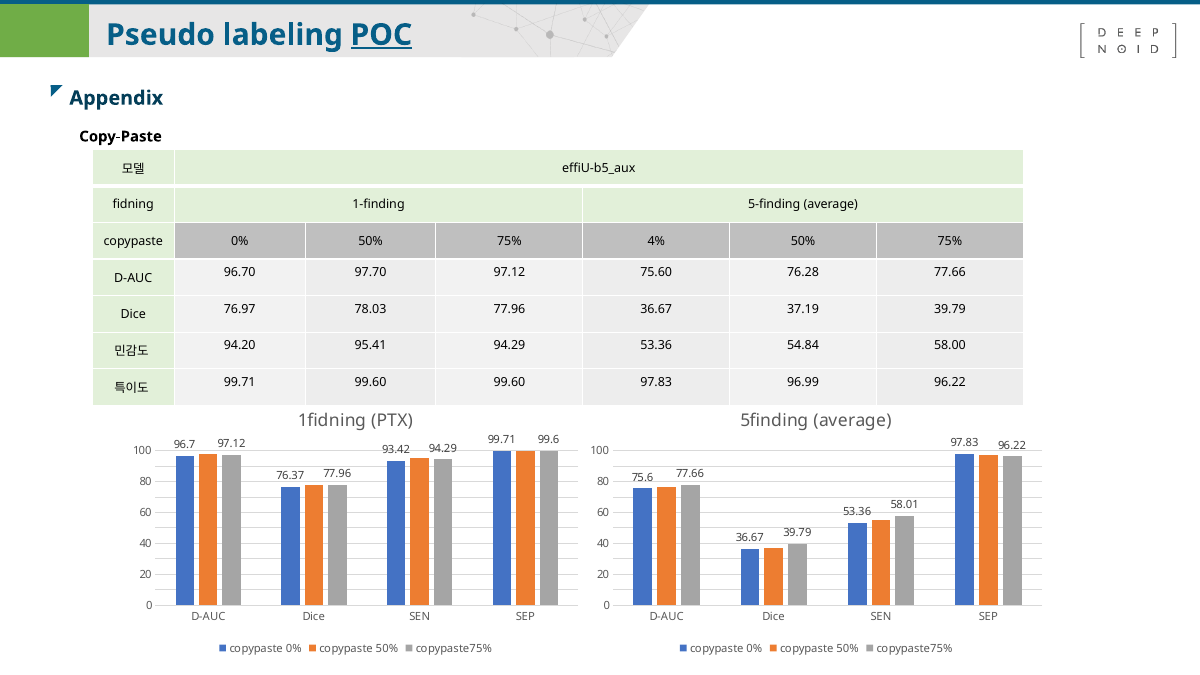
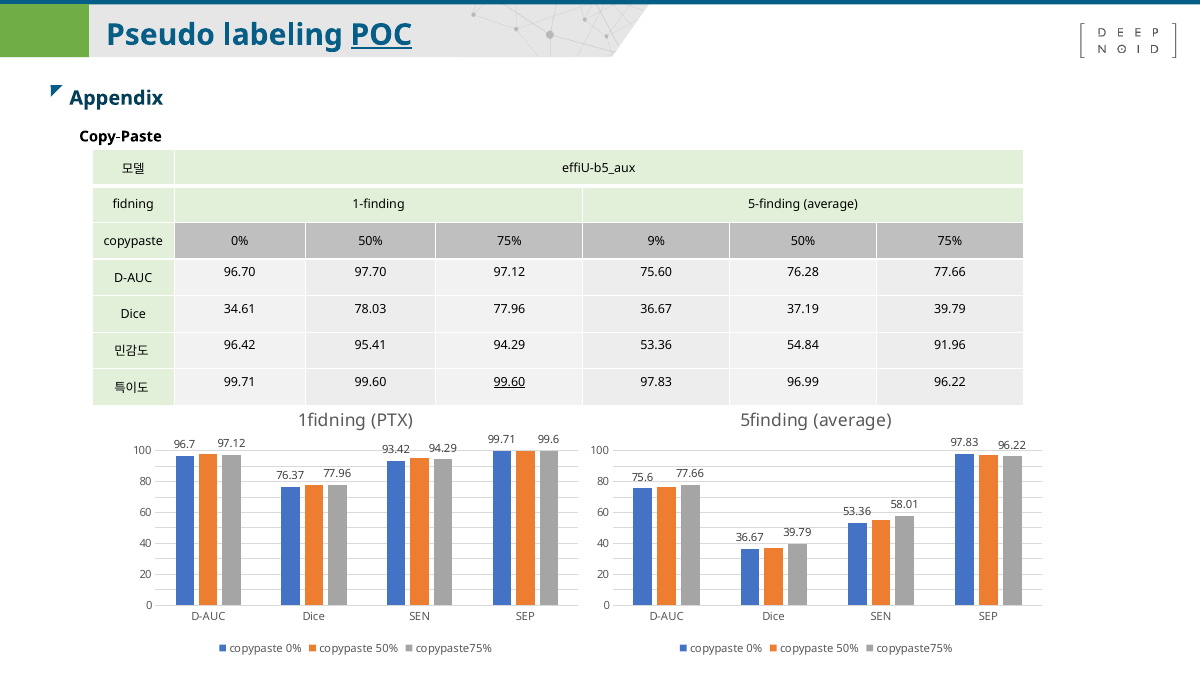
4%: 4% -> 9%
76.97: 76.97 -> 34.61
94.20: 94.20 -> 96.42
58.00: 58.00 -> 91.96
99.60 at (509, 382) underline: none -> present
